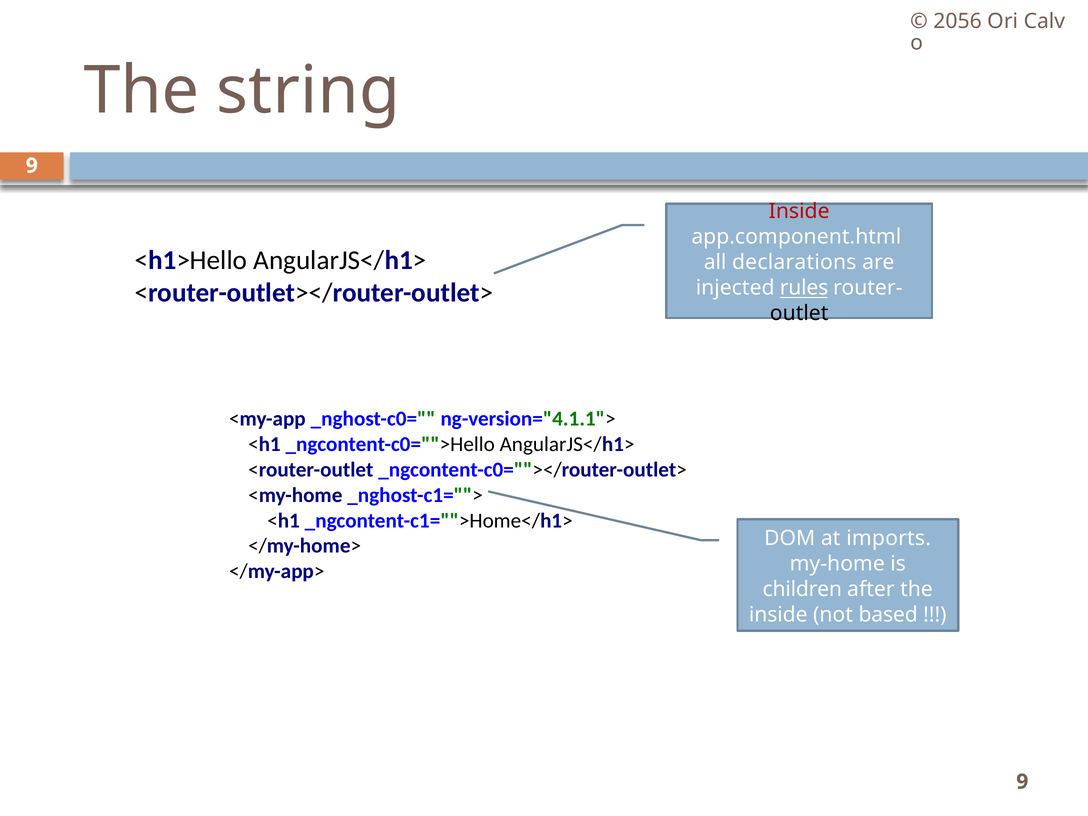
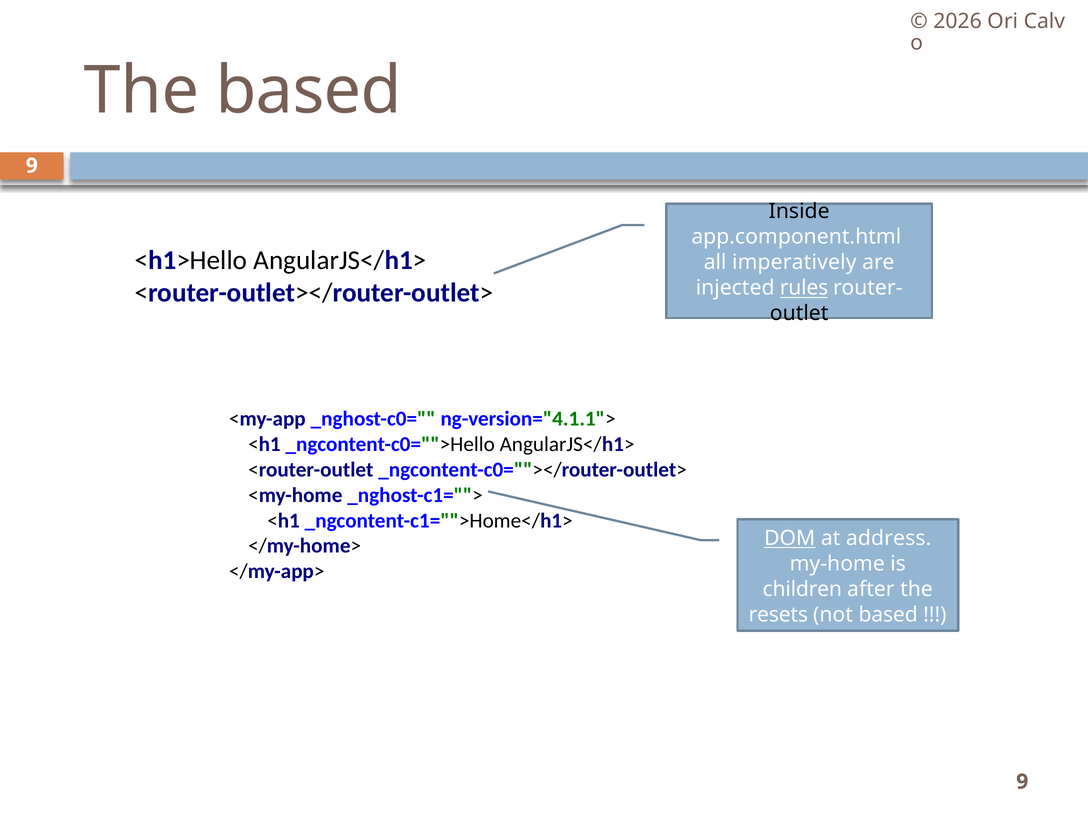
2056: 2056 -> 2026
The string: string -> based
Inside at (799, 211) colour: red -> black
declarations: declarations -> imperatively
DOM underline: none -> present
imports: imports -> address
inside at (778, 615): inside -> resets
